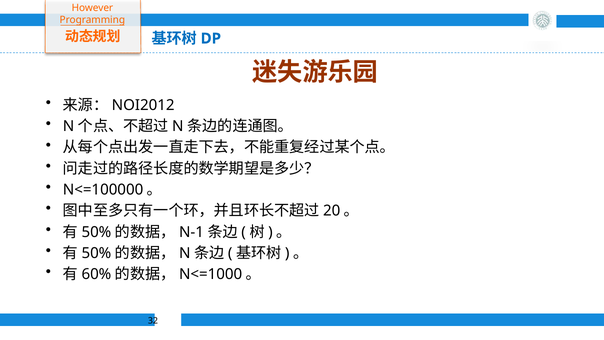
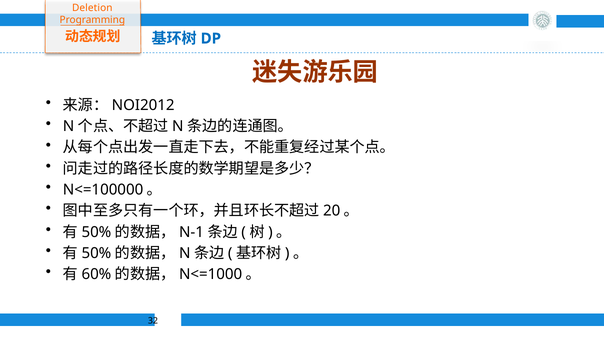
However: However -> Deletion
